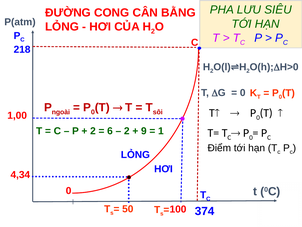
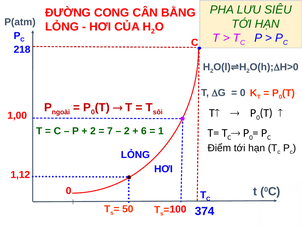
6: 6 -> 7
9: 9 -> 6
4,34: 4,34 -> 1,12
